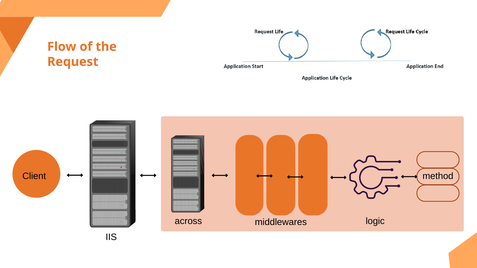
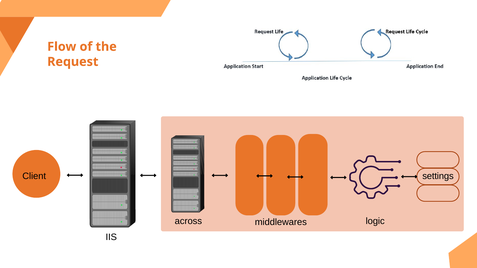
method: method -> settings
